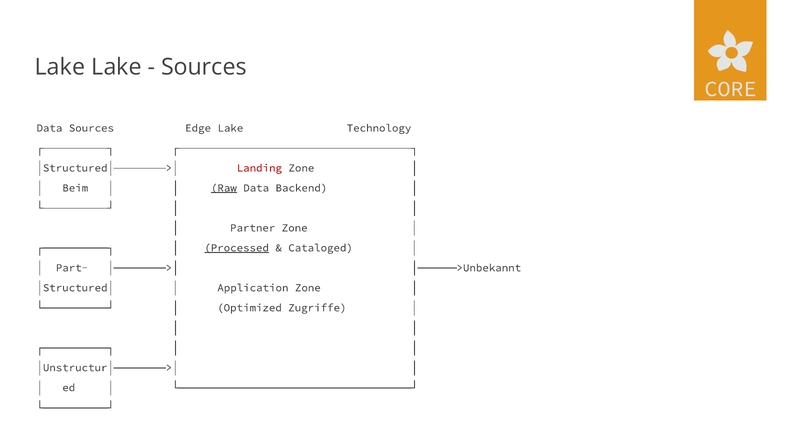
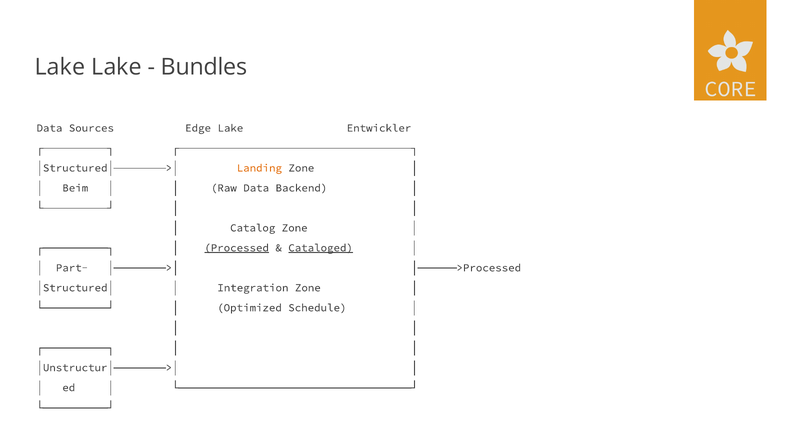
Sources at (204, 67): Sources -> Bundles
Technology: Technology -> Entwickler
Landing colour: red -> orange
Raw underline: present -> none
Partner: Partner -> Catalog
Cataloged underline: none -> present
│──────>Unbekannt: │──────>Unbekannt -> │──────>Processed
Application: Application -> Integration
Zugriffe: Zugriffe -> Schedule
